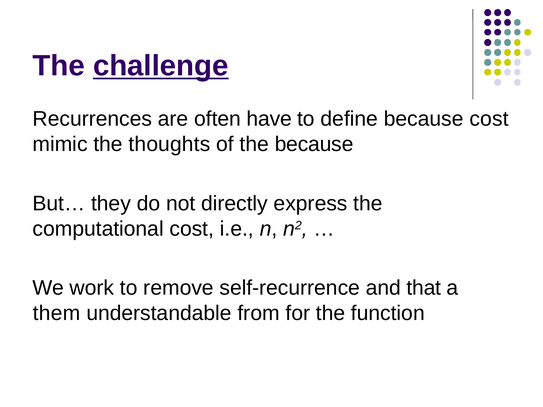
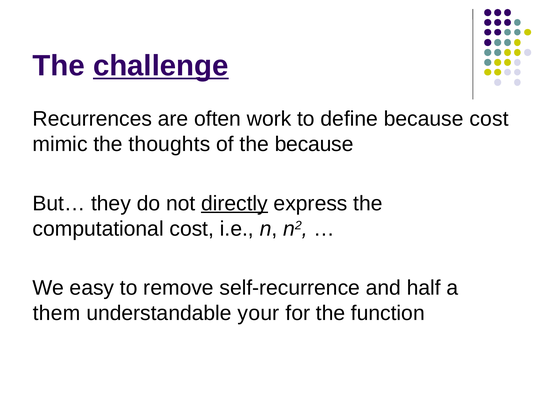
have: have -> work
directly underline: none -> present
work: work -> easy
that: that -> half
from: from -> your
